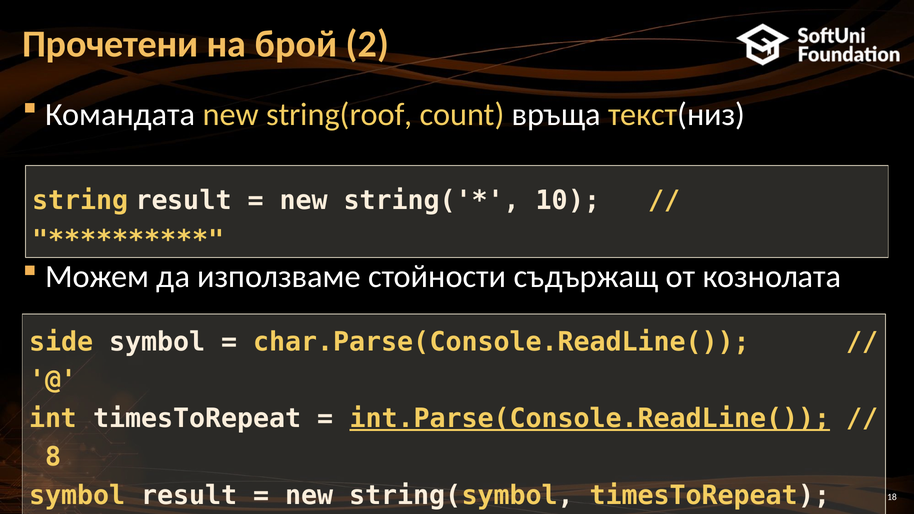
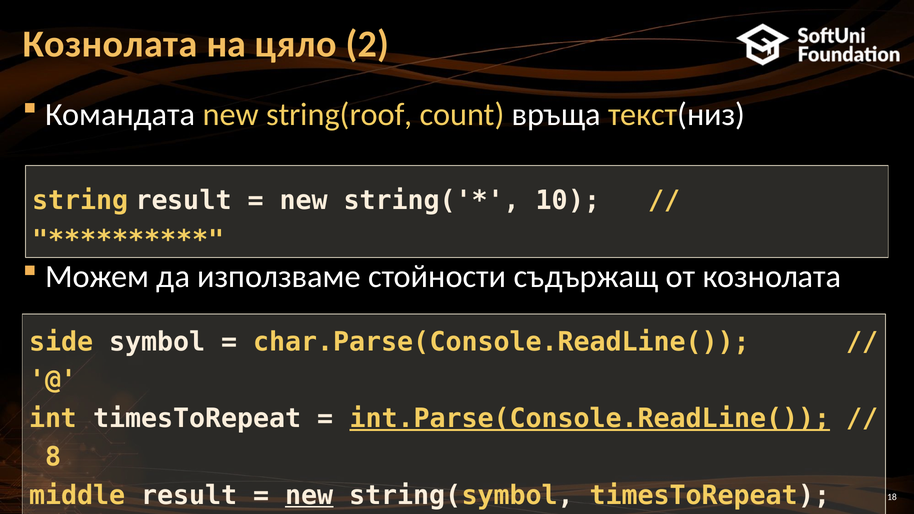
Прочетени at (110, 44): Прочетени -> Кознолата
брой: брой -> цяло
symbol at (77, 496): symbol -> middle
new at (309, 496) underline: none -> present
